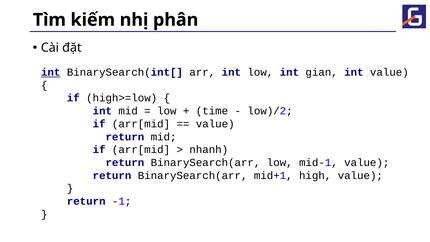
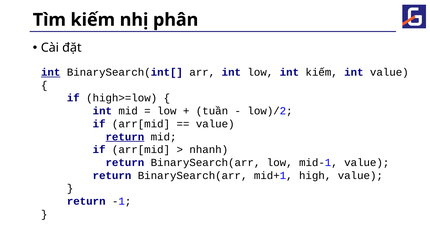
int gian: gian -> kiếm
time: time -> tuần
return at (125, 137) underline: none -> present
